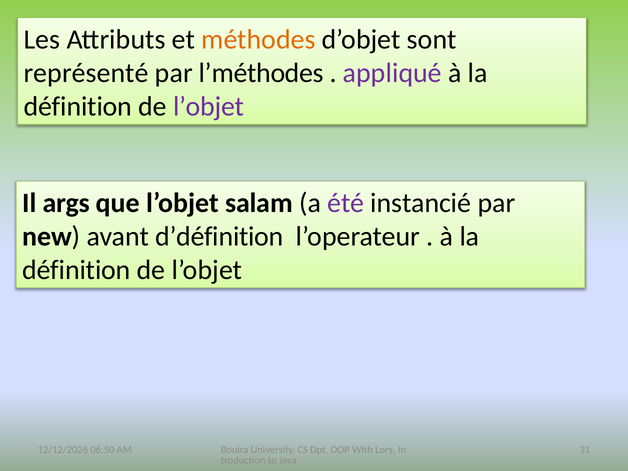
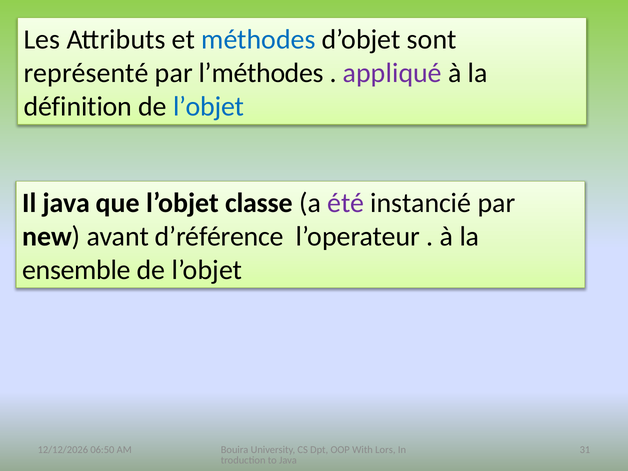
méthodes colour: orange -> blue
l’objet at (209, 107) colour: purple -> blue
Il args: args -> java
salam: salam -> classe
d’définition: d’définition -> d’référence
définition at (76, 270): définition -> ensemble
